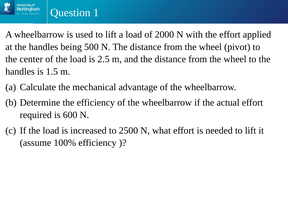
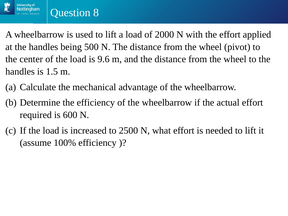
1: 1 -> 8
2.5: 2.5 -> 9.6
